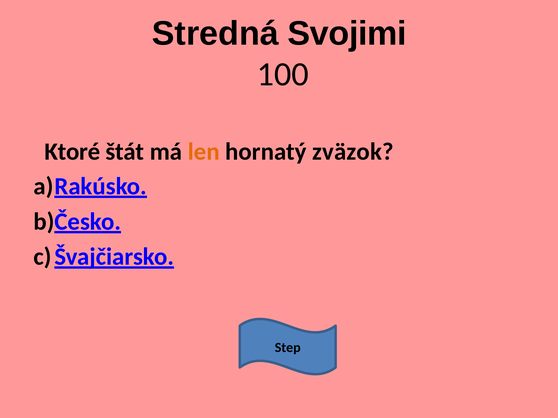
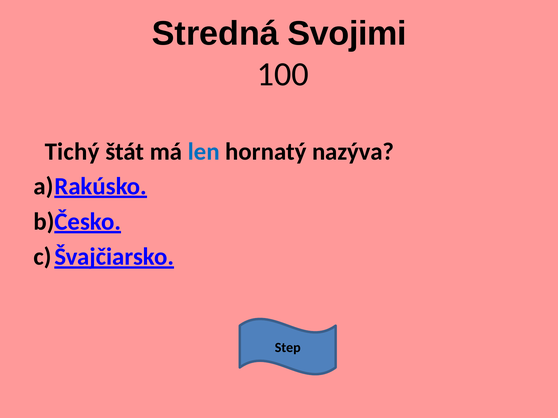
Ktoré: Ktoré -> Tichý
len colour: orange -> blue
zväzok: zväzok -> nazýva
